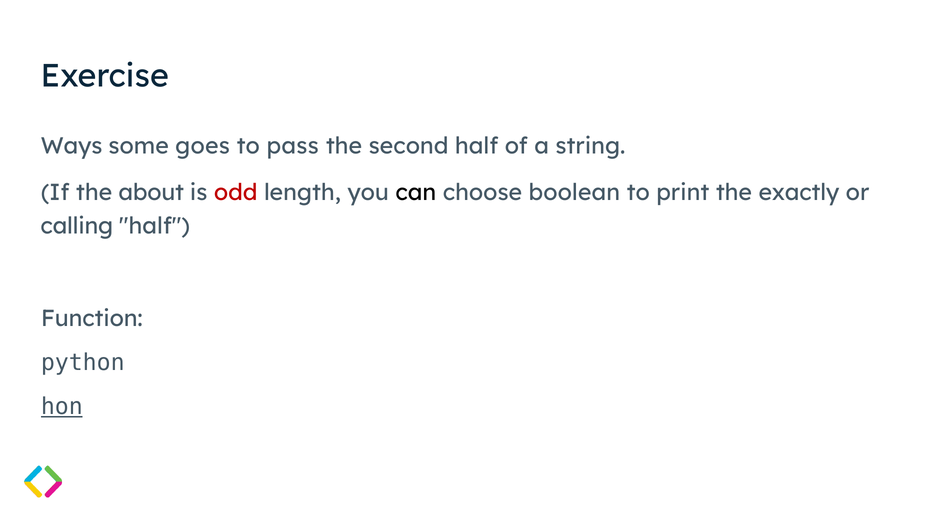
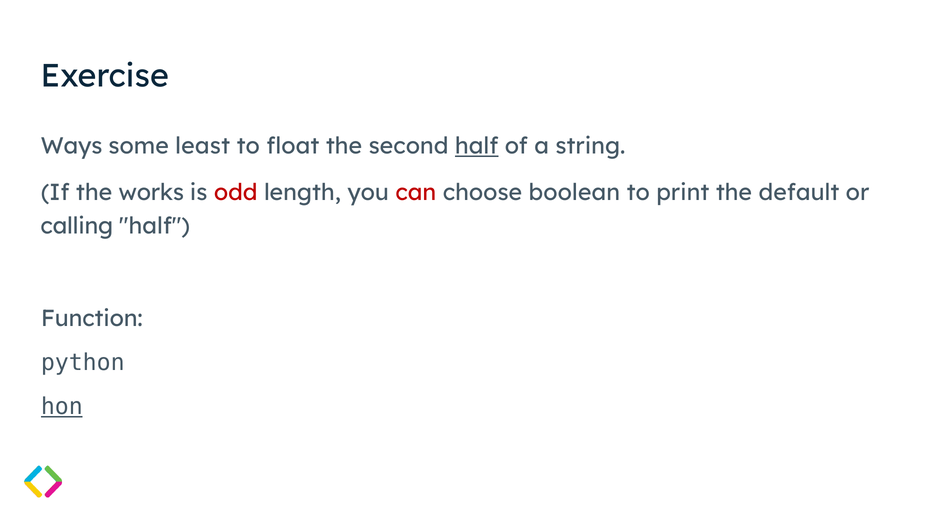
goes: goes -> least
pass: pass -> float
half at (477, 146) underline: none -> present
about: about -> works
can colour: black -> red
exactly: exactly -> default
